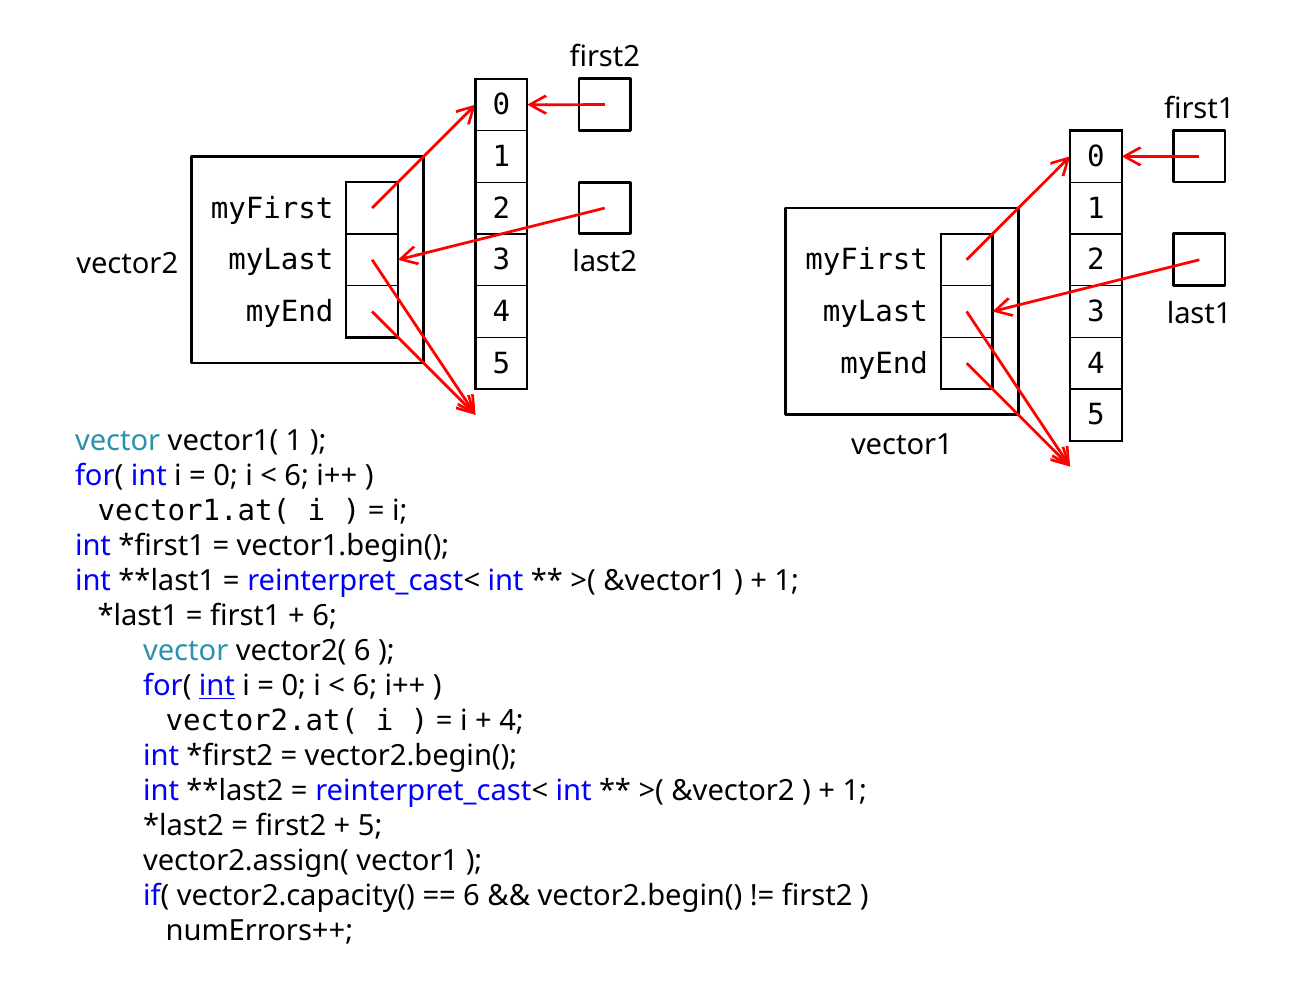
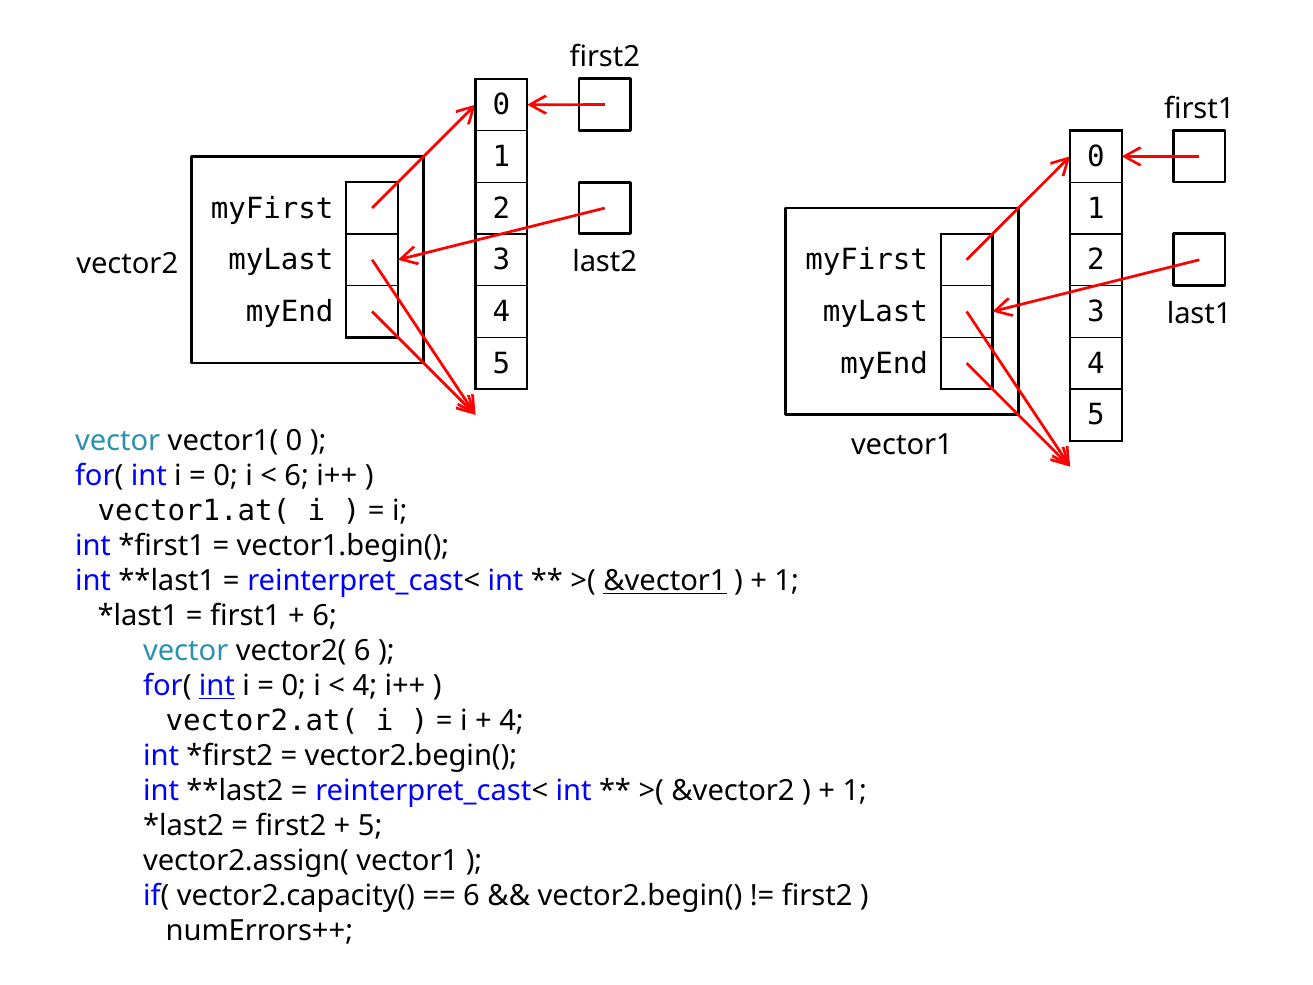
vector1( 1: 1 -> 0
&vector1 underline: none -> present
6 at (365, 686): 6 -> 4
